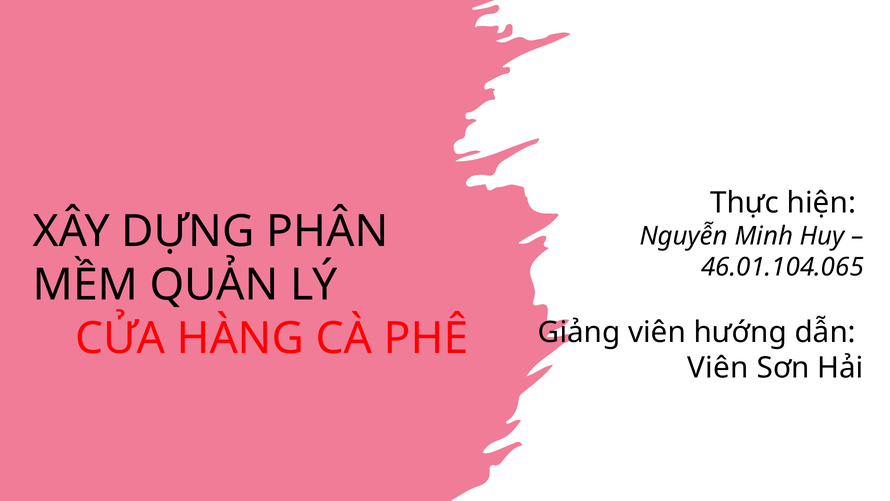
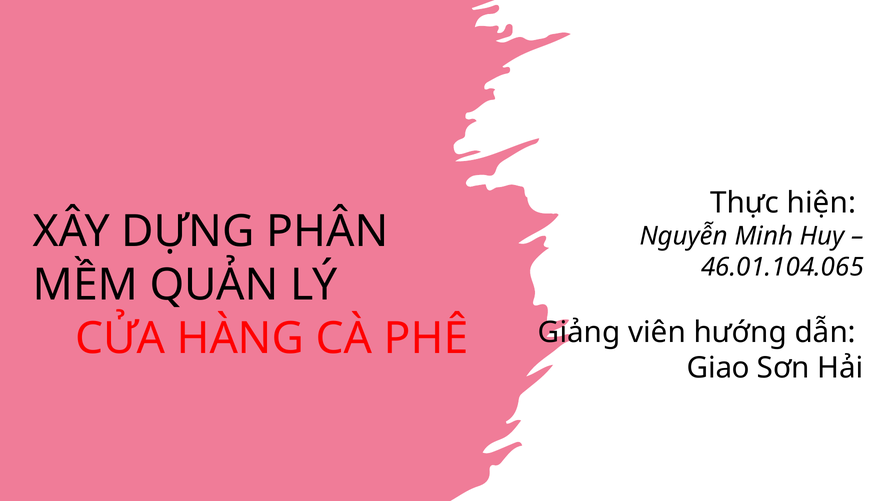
Viên at (718, 368): Viên -> Giao
